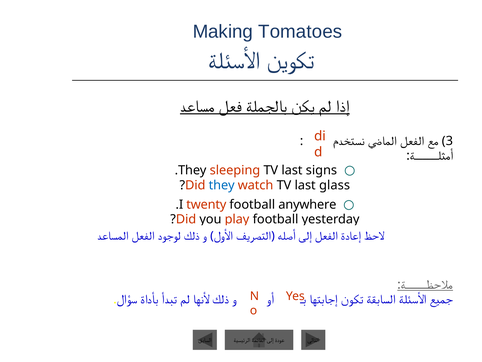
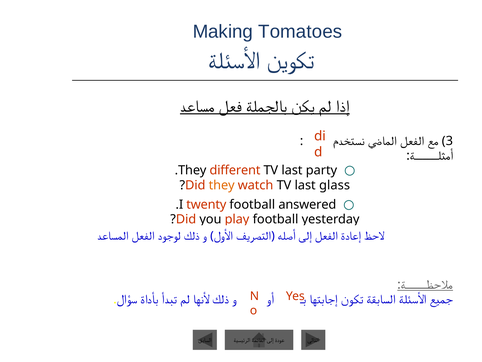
sleeping: sleeping -> different
signs: signs -> party
they at (222, 185) colour: blue -> orange
anywhere: anywhere -> answered
